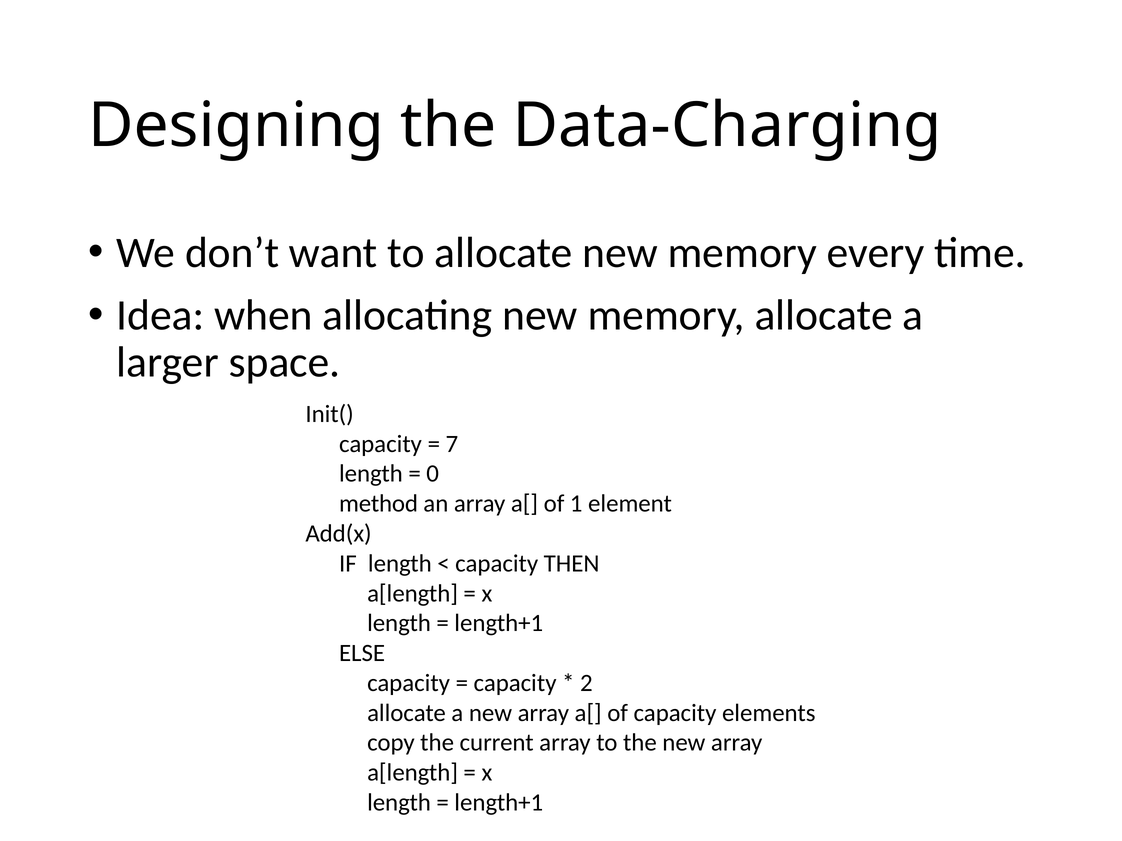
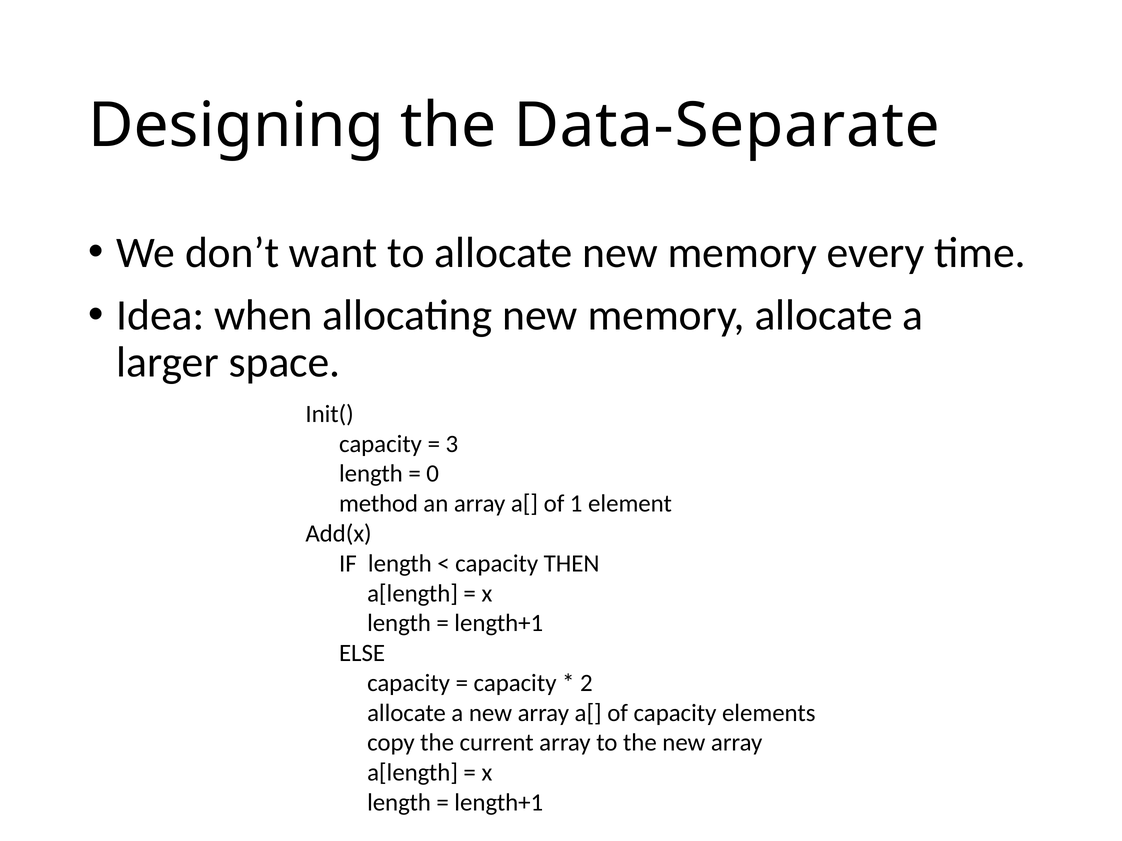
Data-Charging: Data-Charging -> Data-Separate
7: 7 -> 3
